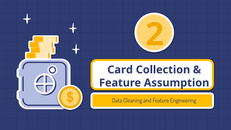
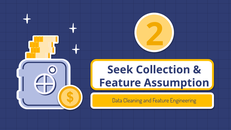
Card: Card -> Seek
